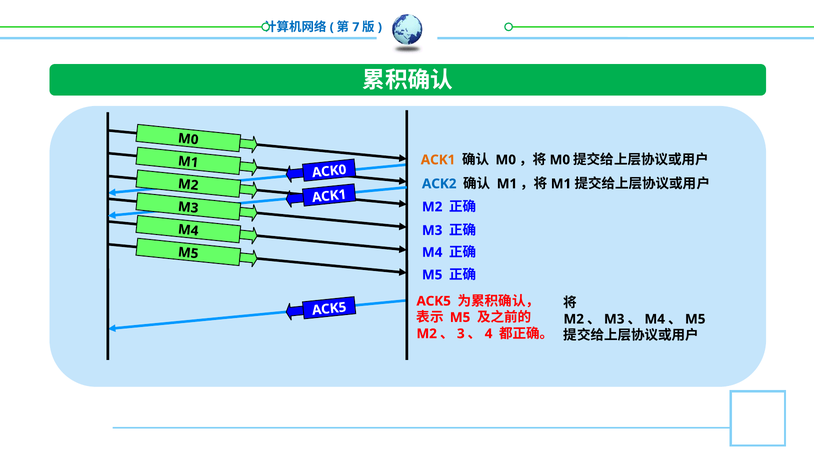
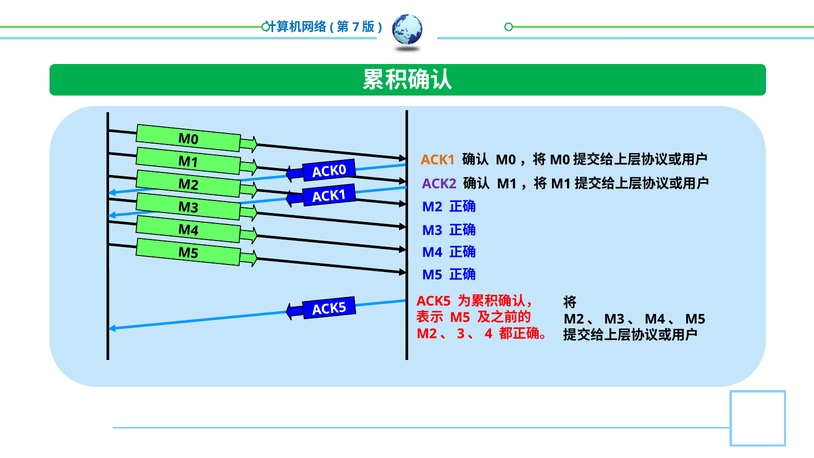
ACK2 colour: blue -> purple
